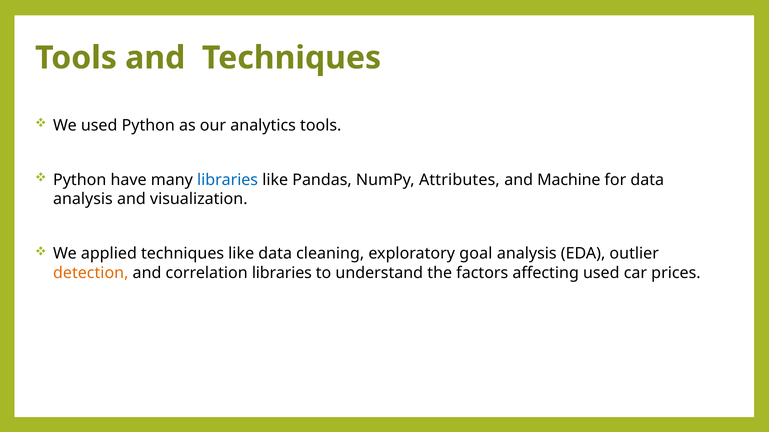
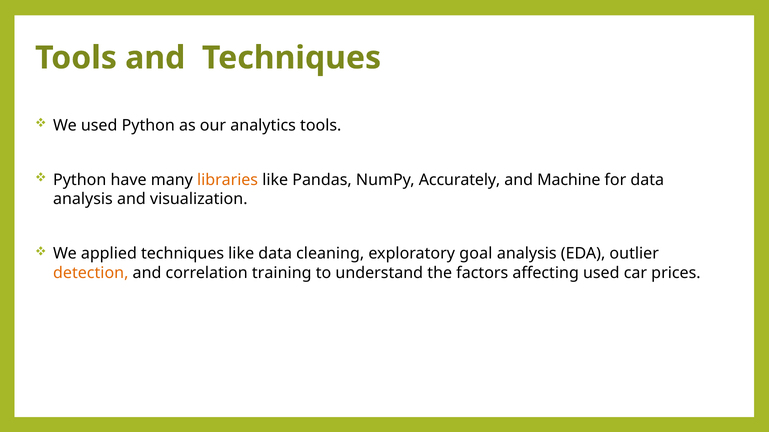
libraries at (228, 180) colour: blue -> orange
Attributes: Attributes -> Accurately
correlation libraries: libraries -> training
